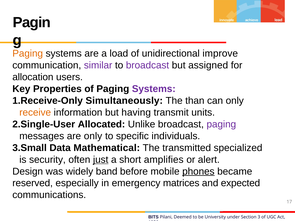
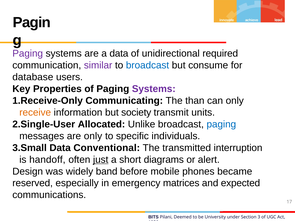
Paging at (28, 54) colour: orange -> purple
a load: load -> data
improve: improve -> required
broadcast at (148, 65) colour: purple -> blue
assigned: assigned -> consume
allocation: allocation -> database
Simultaneously: Simultaneously -> Communicating
having: having -> society
paging at (221, 124) colour: purple -> blue
Mathematical: Mathematical -> Conventional
specialized: specialized -> interruption
security: security -> handoff
amplifies: amplifies -> diagrams
phones underline: present -> none
